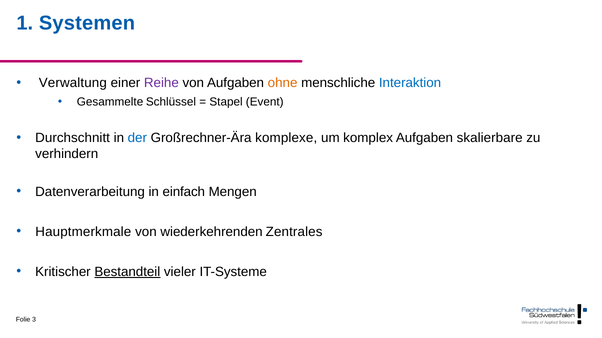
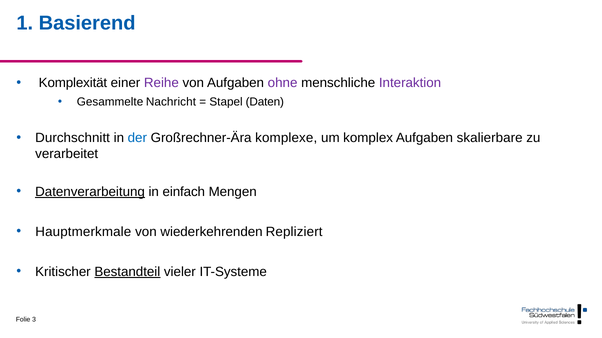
Systemen: Systemen -> Basierend
Verwaltung: Verwaltung -> Komplexität
ohne colour: orange -> purple
Interaktion colour: blue -> purple
Schlüssel: Schlüssel -> Nachricht
Event: Event -> Daten
verhindern: verhindern -> verarbeitet
Datenverarbeitung underline: none -> present
Zentrales: Zentrales -> Repliziert
